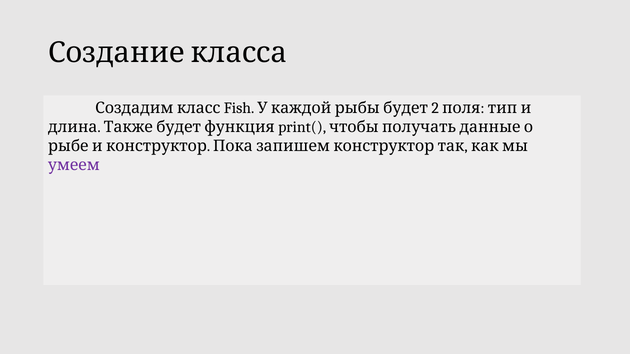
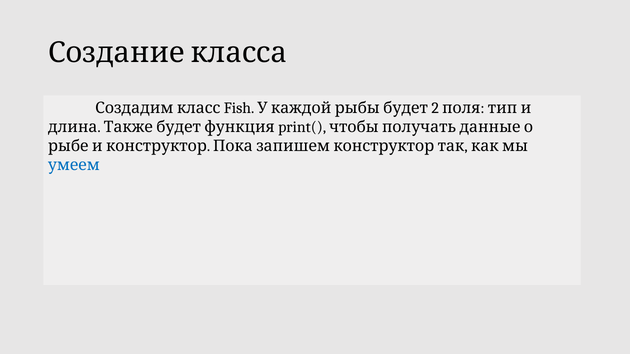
умеем colour: purple -> blue
